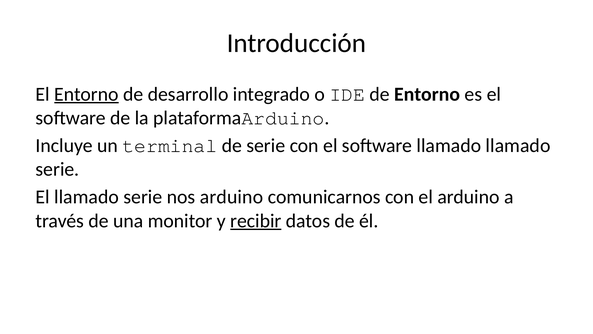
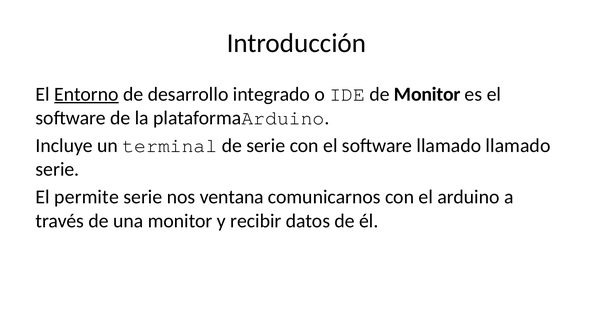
de Entorno: Entorno -> Monitor
El llamado: llamado -> permite
nos arduino: arduino -> ventana
recibir underline: present -> none
